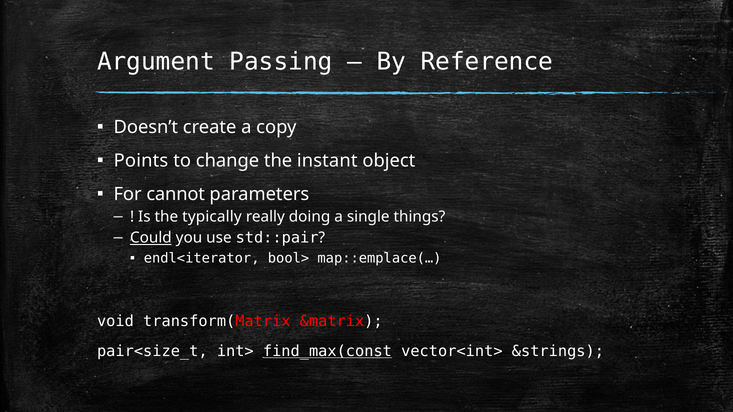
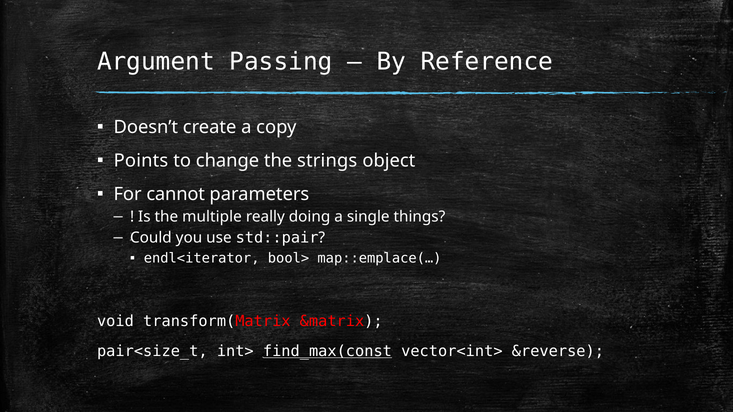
instant: instant -> strings
typically: typically -> multiple
Could underline: present -> none
&strings: &strings -> &reverse
